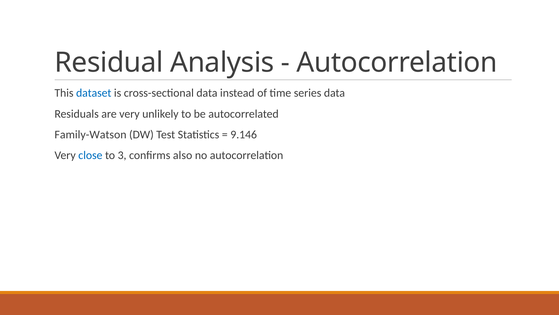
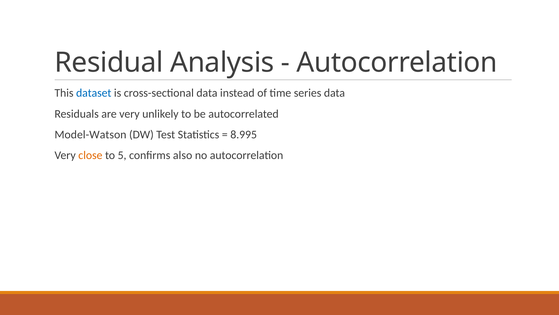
Family-Watson: Family-Watson -> Model-Watson
9.146: 9.146 -> 8.995
close colour: blue -> orange
3: 3 -> 5
